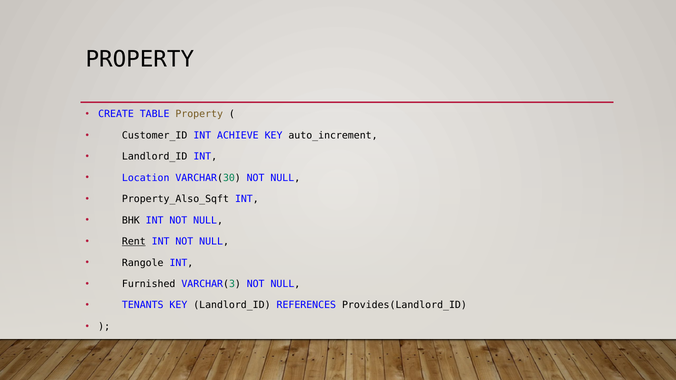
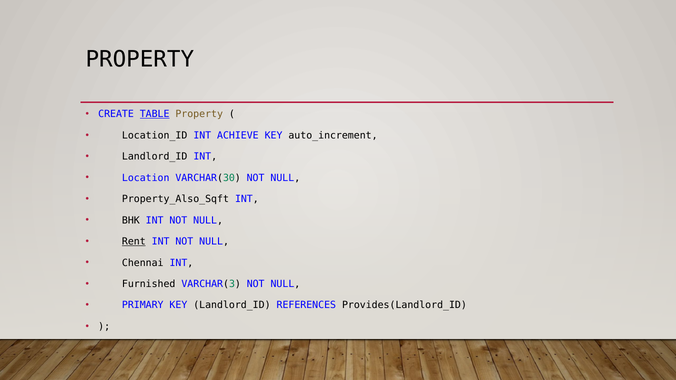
TABLE underline: none -> present
Customer_ID: Customer_ID -> Location_ID
Rangole: Rangole -> Chennai
TENANTS: TENANTS -> PRIMARY
